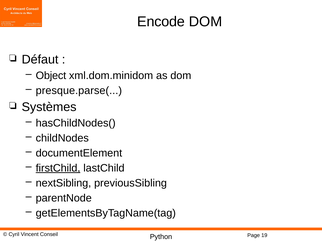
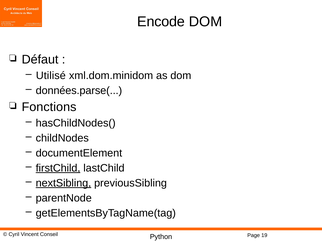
Object: Object -> Utilisé
presque.parse(: presque.parse( -> données.parse(
Systèmes: Systèmes -> Fonctions
nextSibling underline: none -> present
